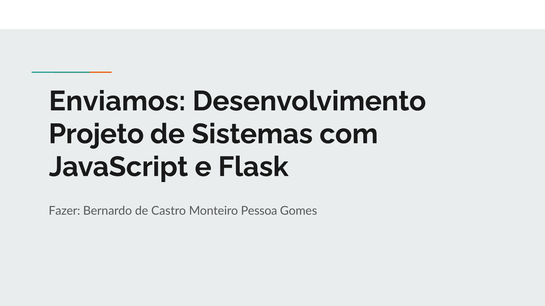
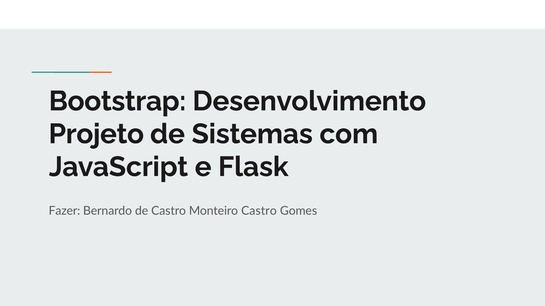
Enviamos: Enviamos -> Bootstrap
Monteiro Pessoa: Pessoa -> Castro
